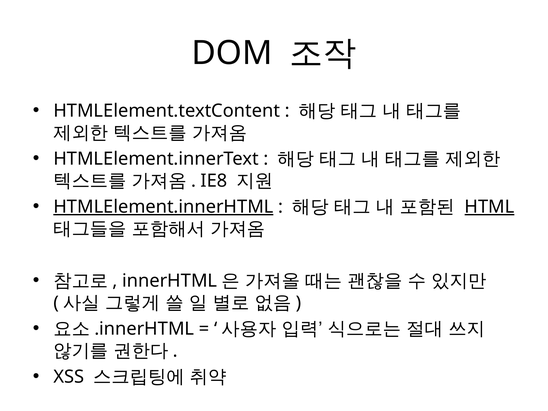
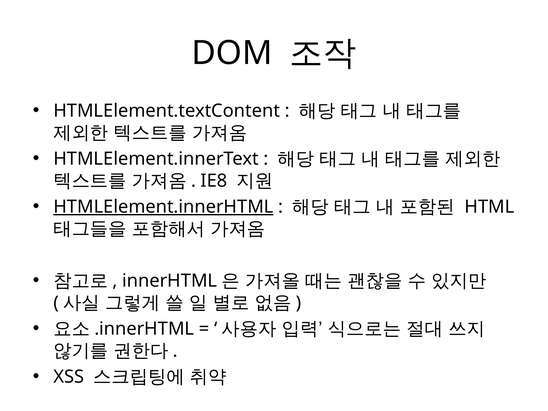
HTML underline: present -> none
